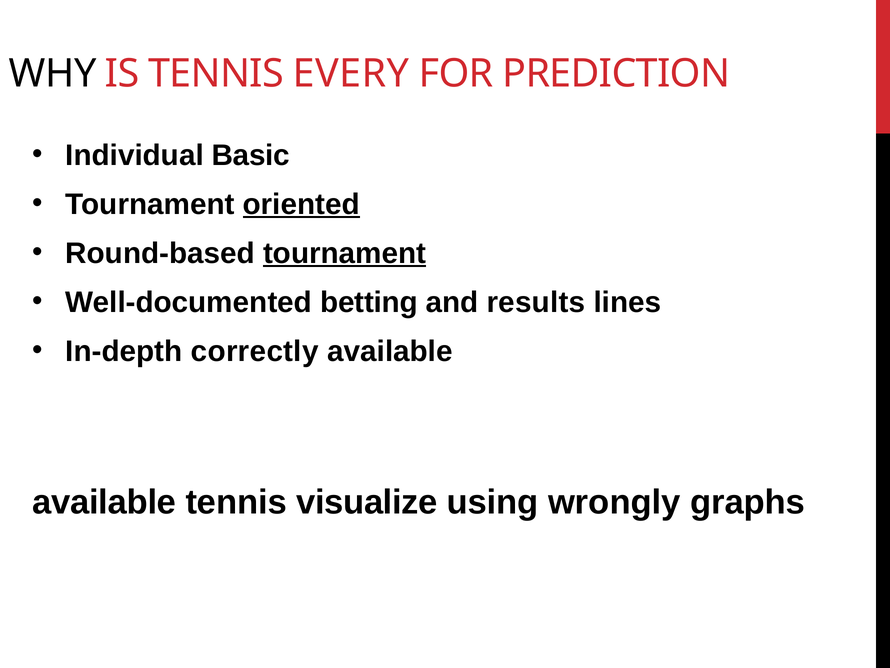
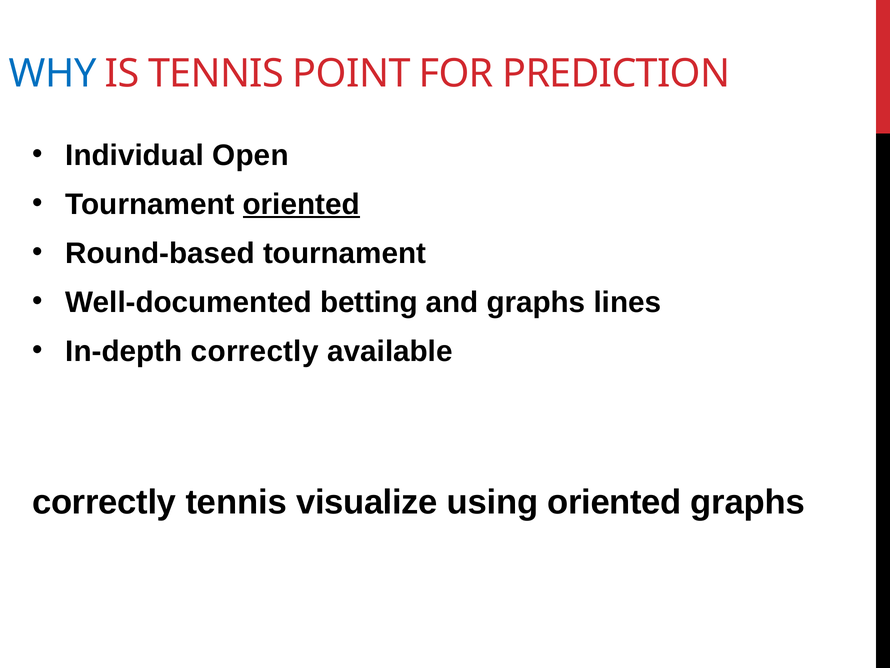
WHY colour: black -> blue
EVERY: EVERY -> POINT
Basic: Basic -> Open
tournament at (345, 253) underline: present -> none
and results: results -> graphs
available at (104, 502): available -> correctly
using wrongly: wrongly -> oriented
